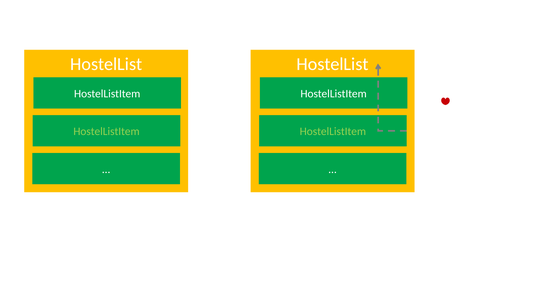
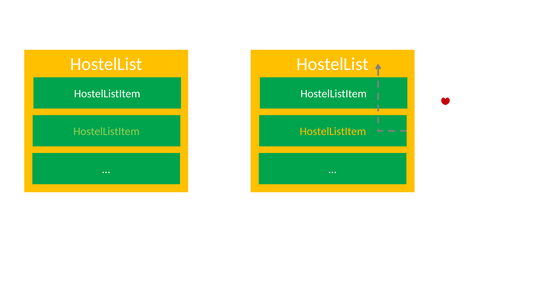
HostelListItem at (333, 132) colour: light green -> yellow
